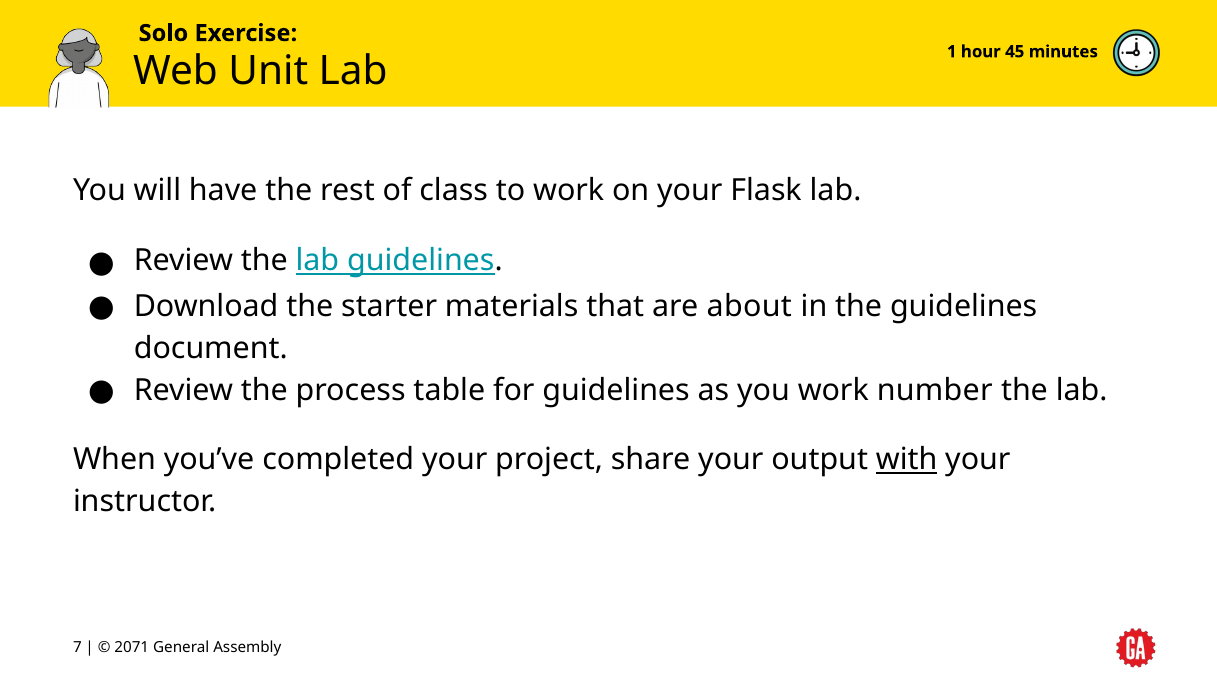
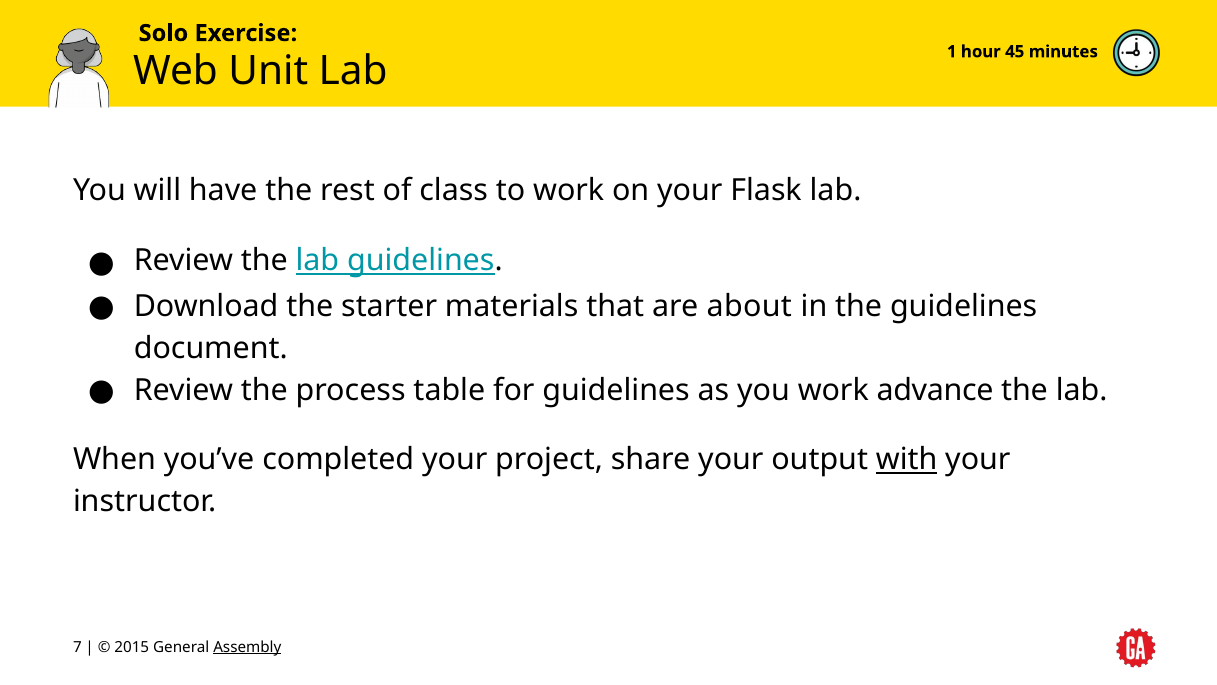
number: number -> advance
2071: 2071 -> 2015
Assembly underline: none -> present
